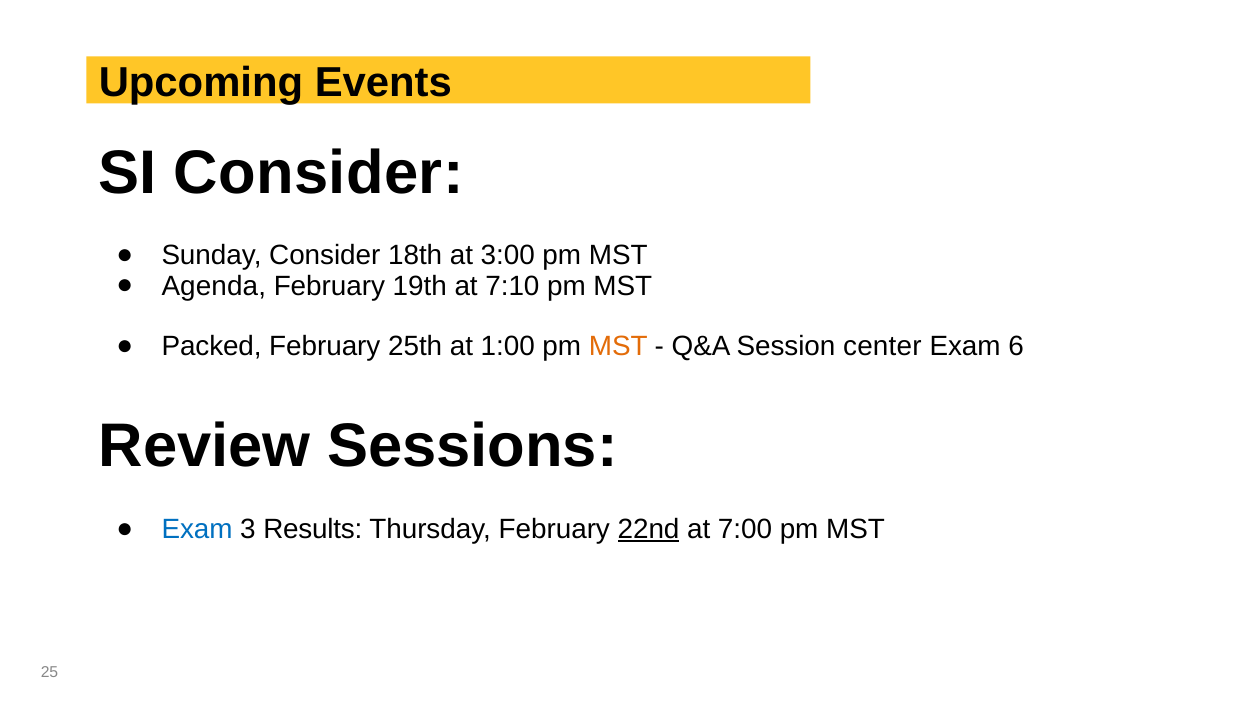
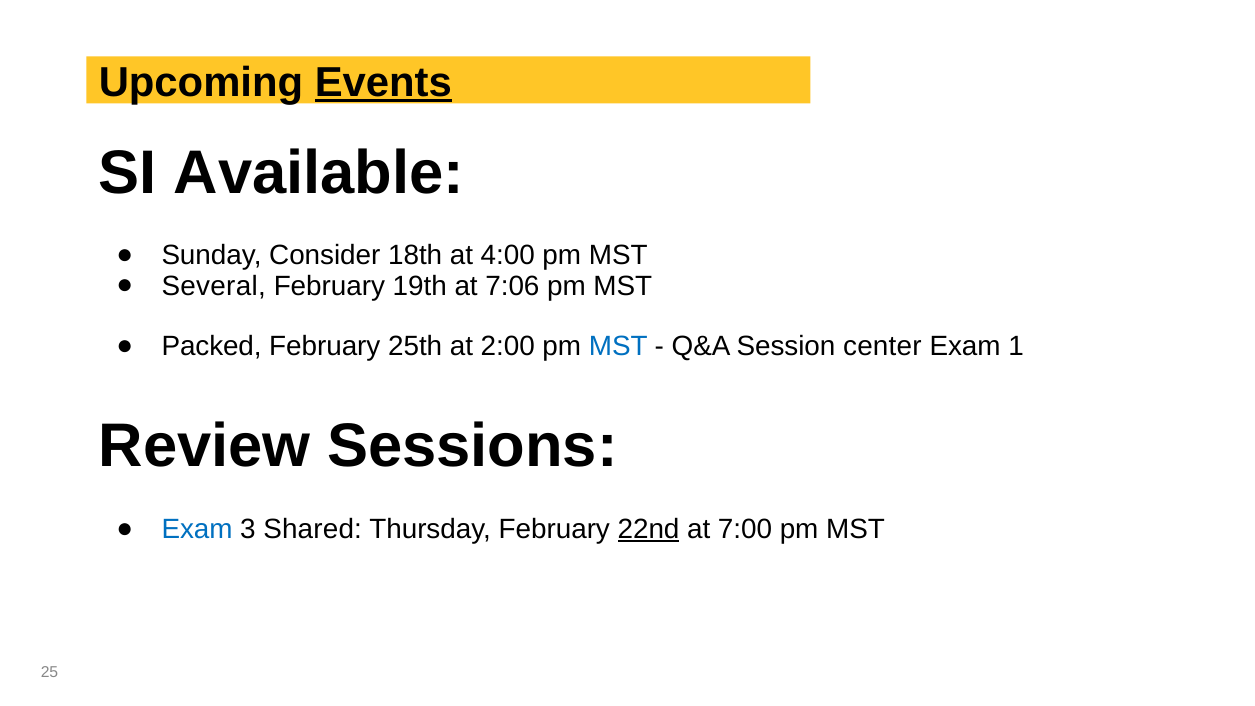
Events underline: none -> present
SI Consider: Consider -> Available
3:00: 3:00 -> 4:00
Agenda: Agenda -> Several
7:10: 7:10 -> 7:06
1:00: 1:00 -> 2:00
MST at (618, 346) colour: orange -> blue
6: 6 -> 1
Results: Results -> Shared
